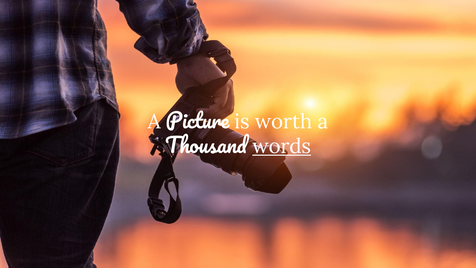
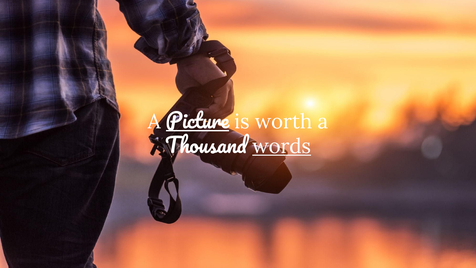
Picture underline: none -> present
